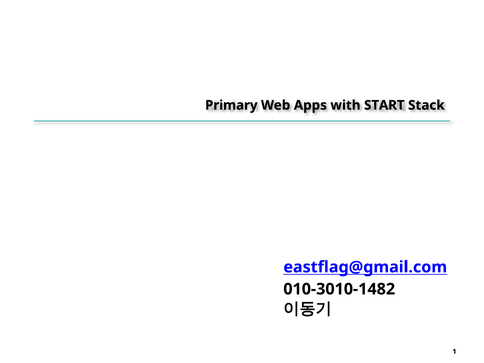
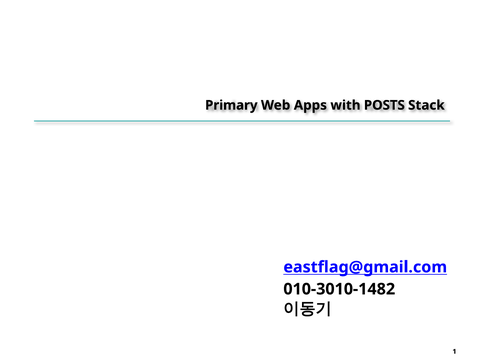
START: START -> POSTS
